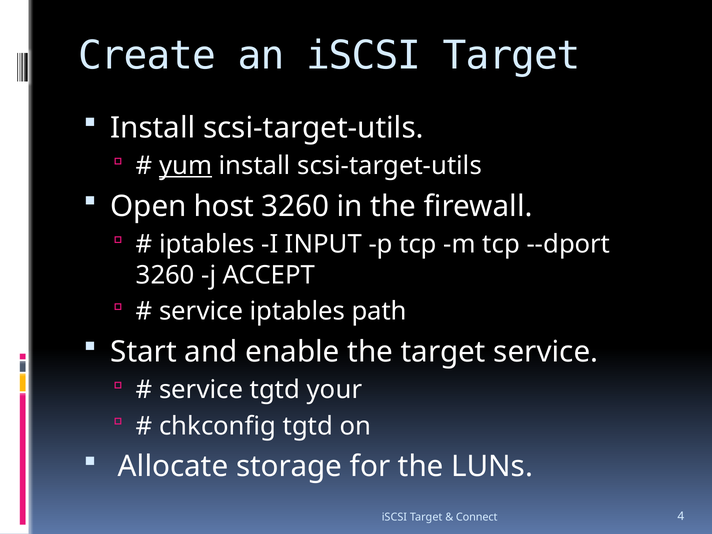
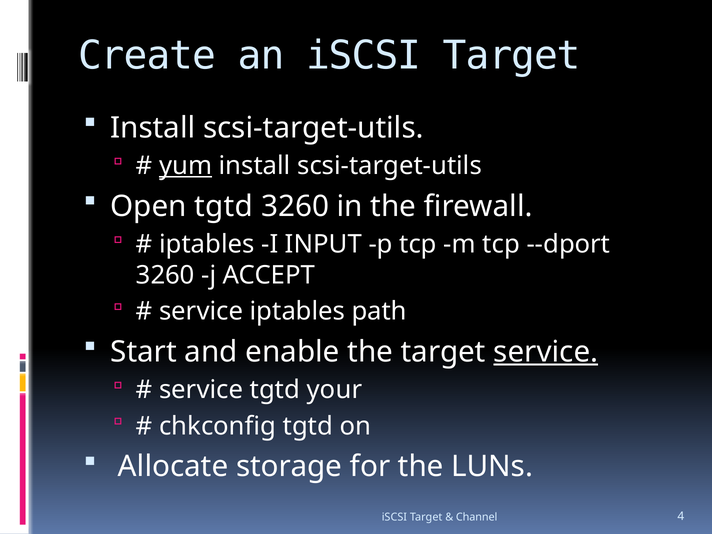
Open host: host -> tgtd
service at (546, 352) underline: none -> present
Connect: Connect -> Channel
